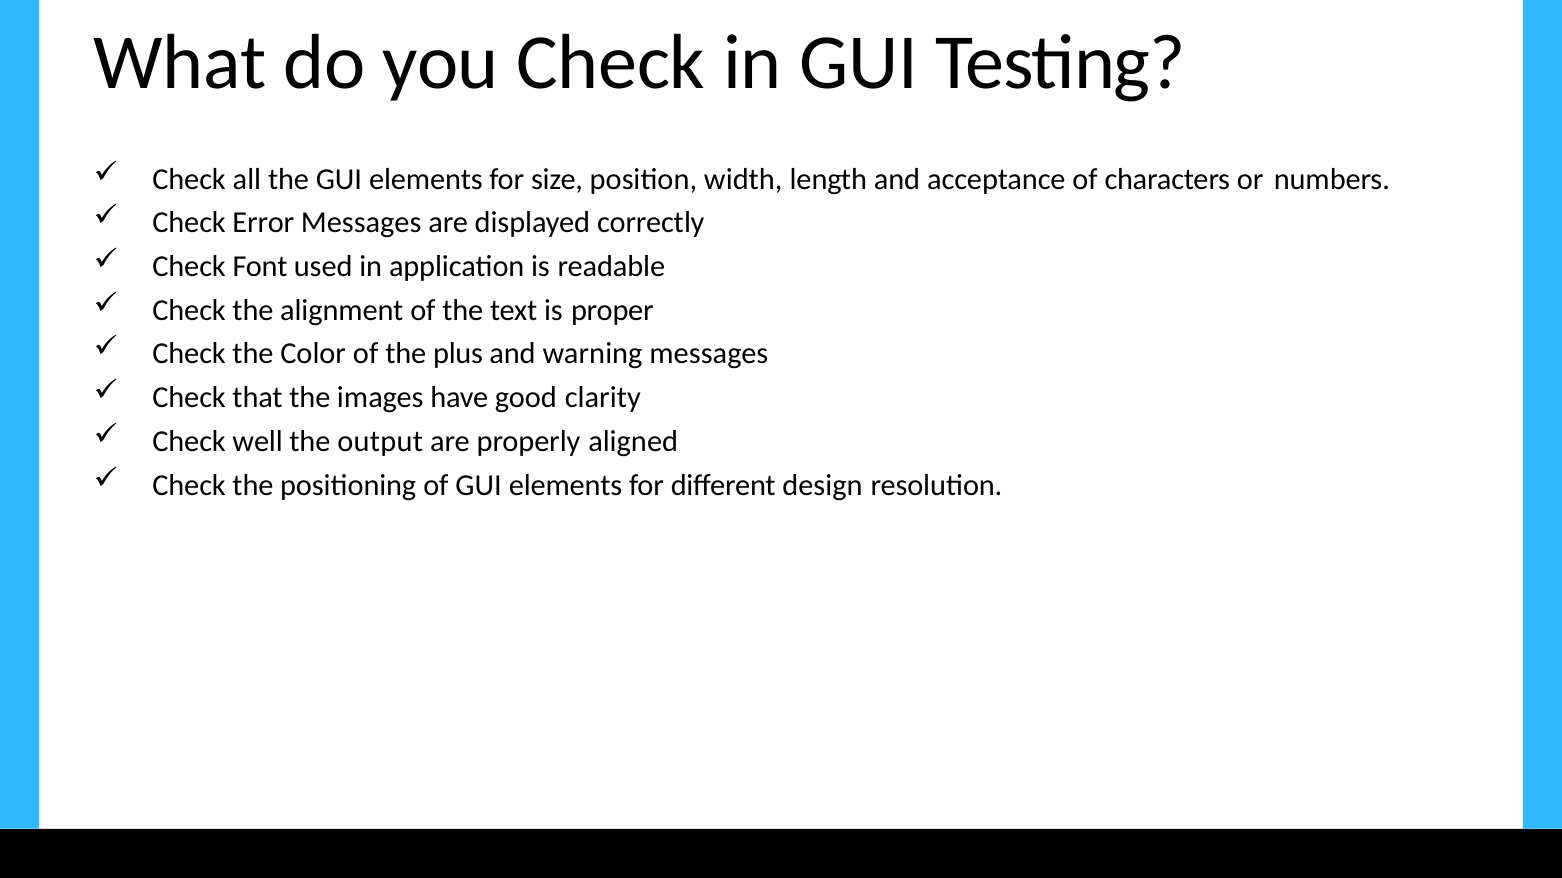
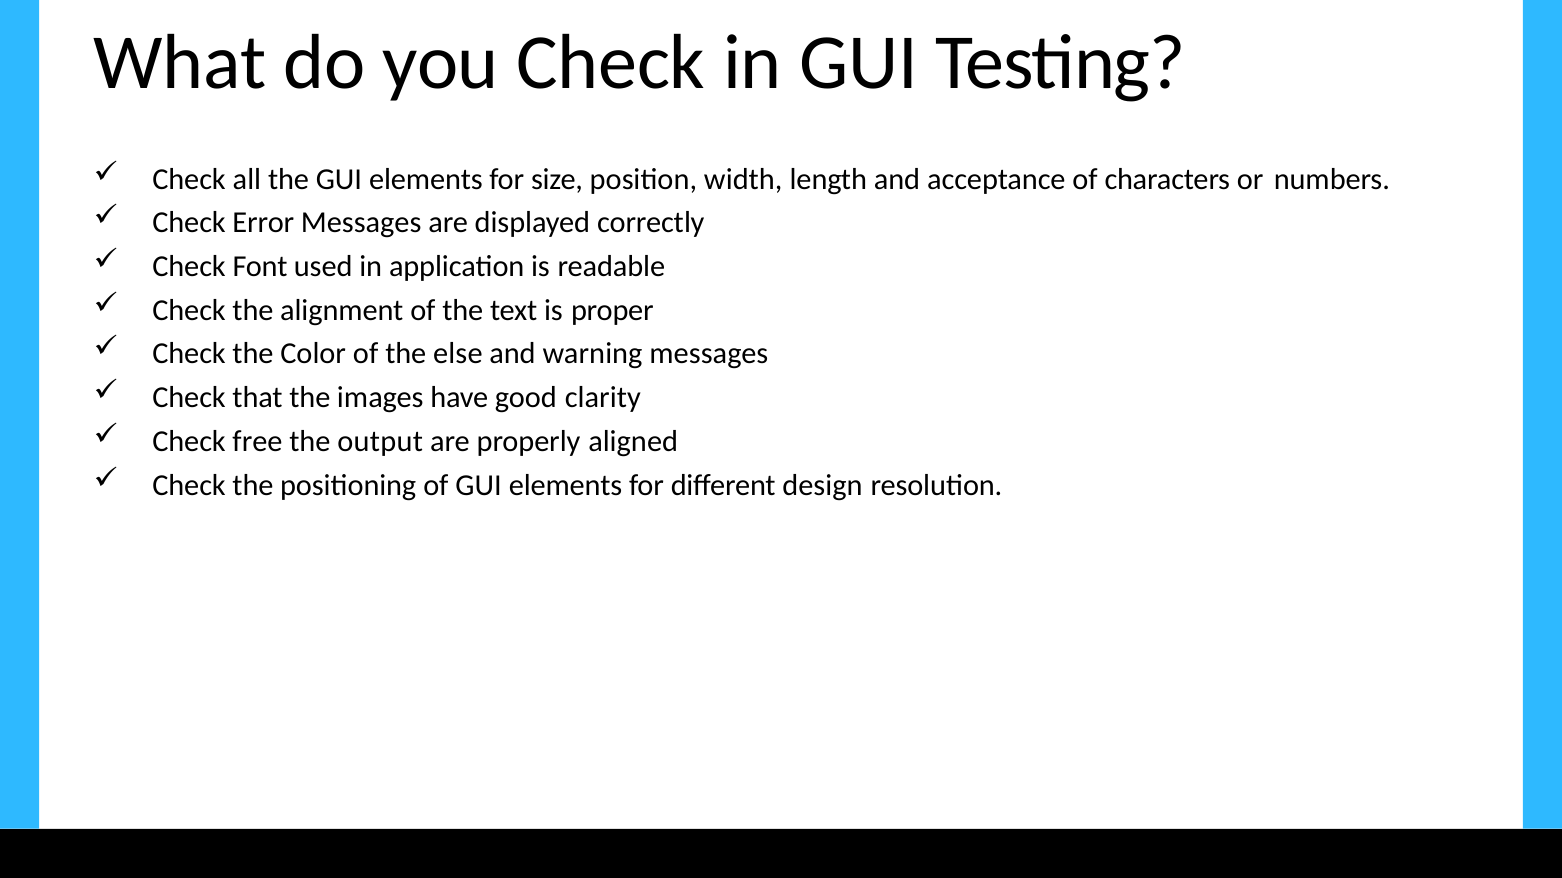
plus: plus -> else
well: well -> free
